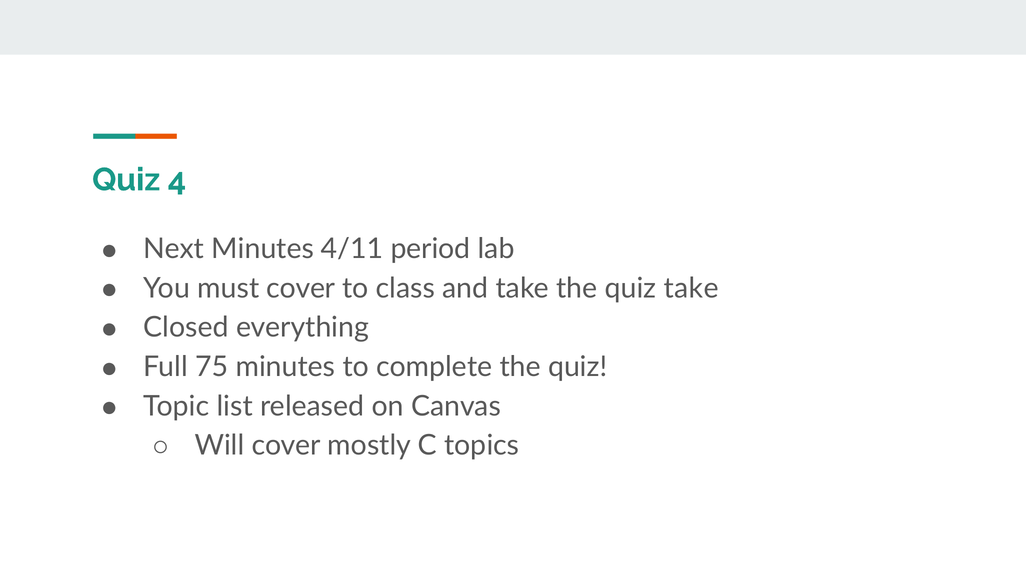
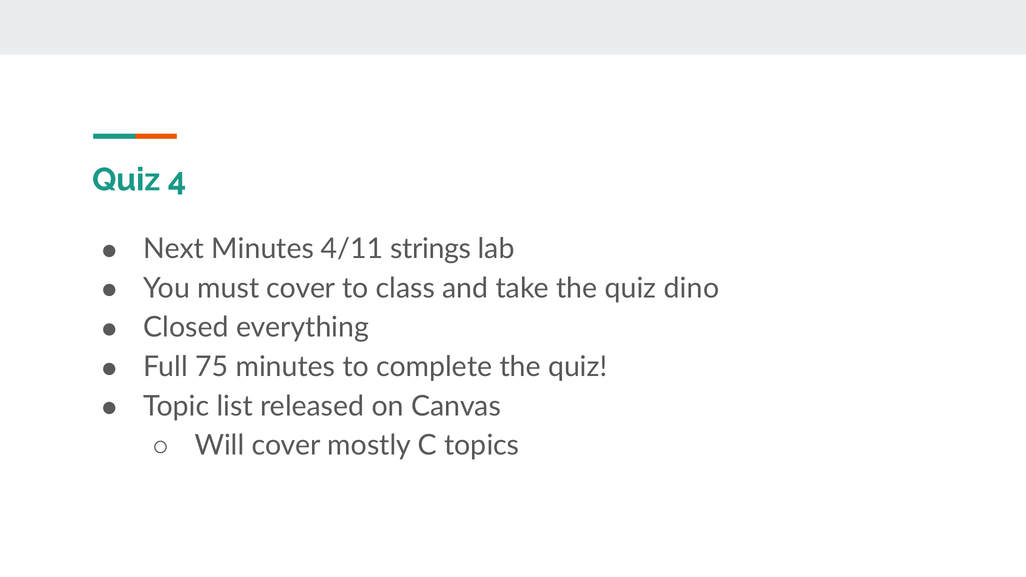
period: period -> strings
quiz take: take -> dino
